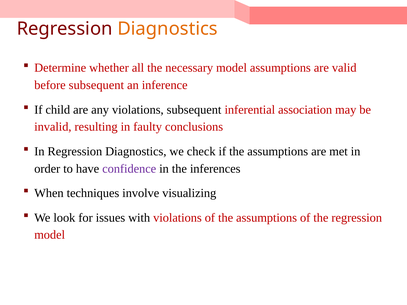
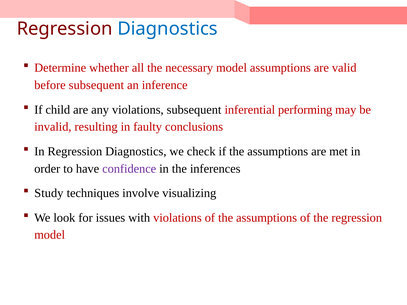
Diagnostics at (168, 29) colour: orange -> blue
association: association -> performing
When: When -> Study
